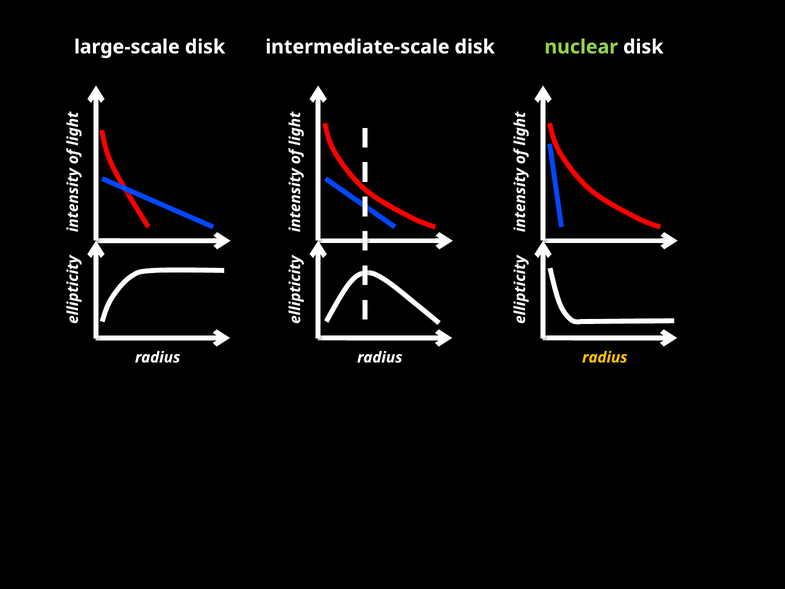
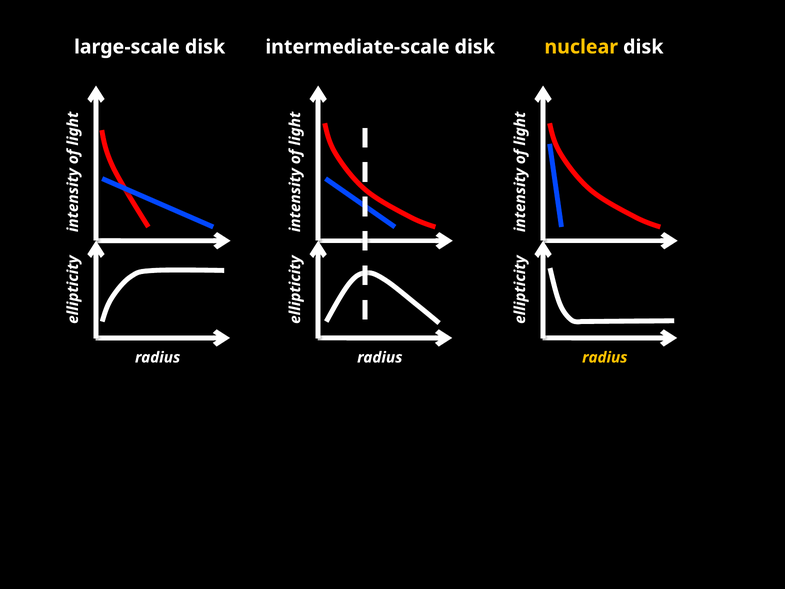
nuclear colour: light green -> yellow
